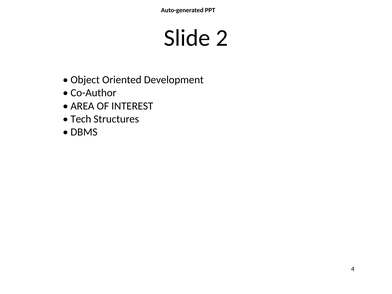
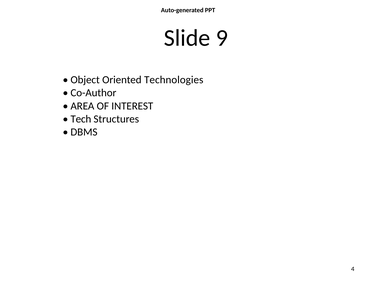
2: 2 -> 9
Development: Development -> Technologies
